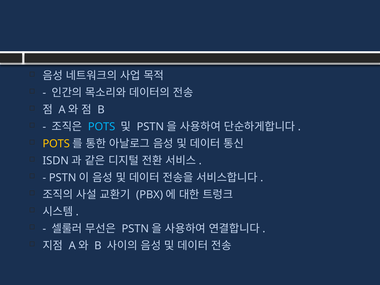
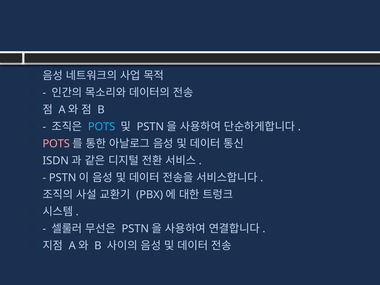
POTS at (56, 144) colour: yellow -> pink
